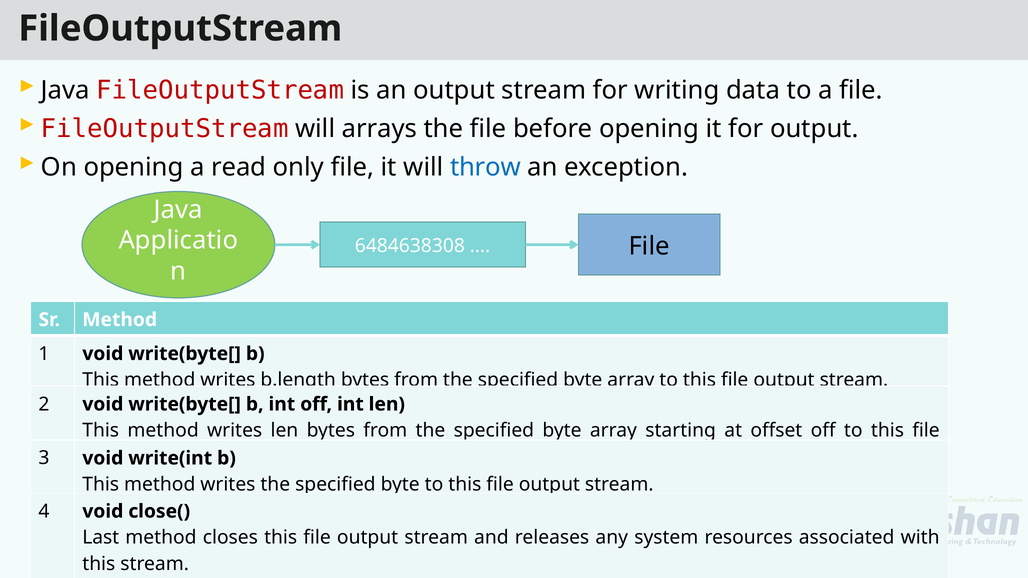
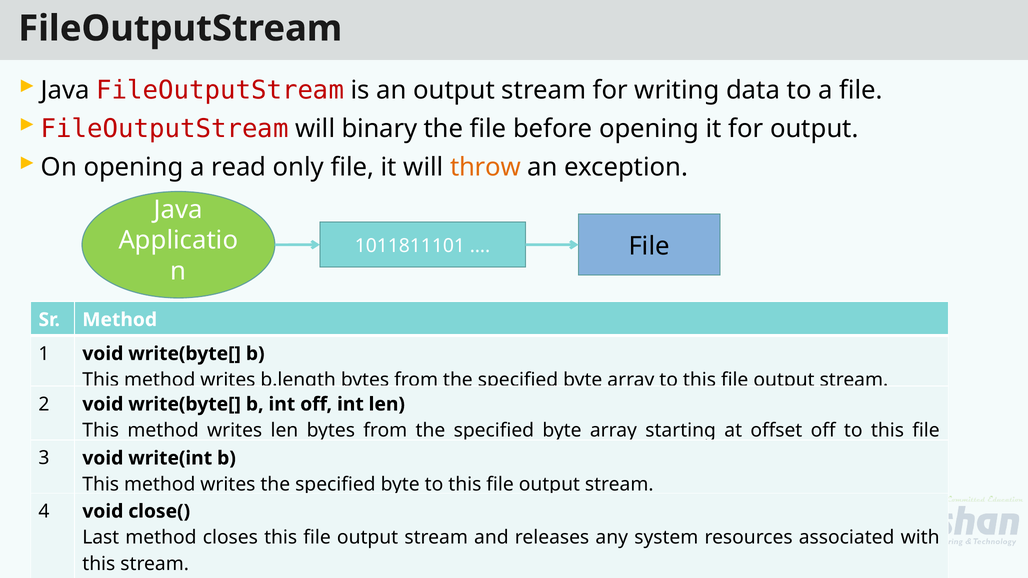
arrays: arrays -> binary
throw colour: blue -> orange
6484638308: 6484638308 -> 1011811101
